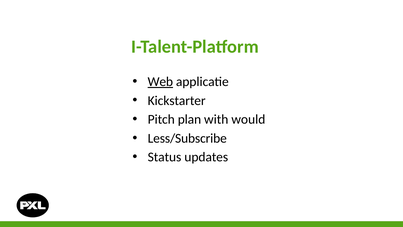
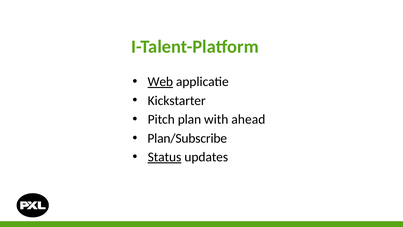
would: would -> ahead
Less/Subscribe: Less/Subscribe -> Plan/Subscribe
Status underline: none -> present
